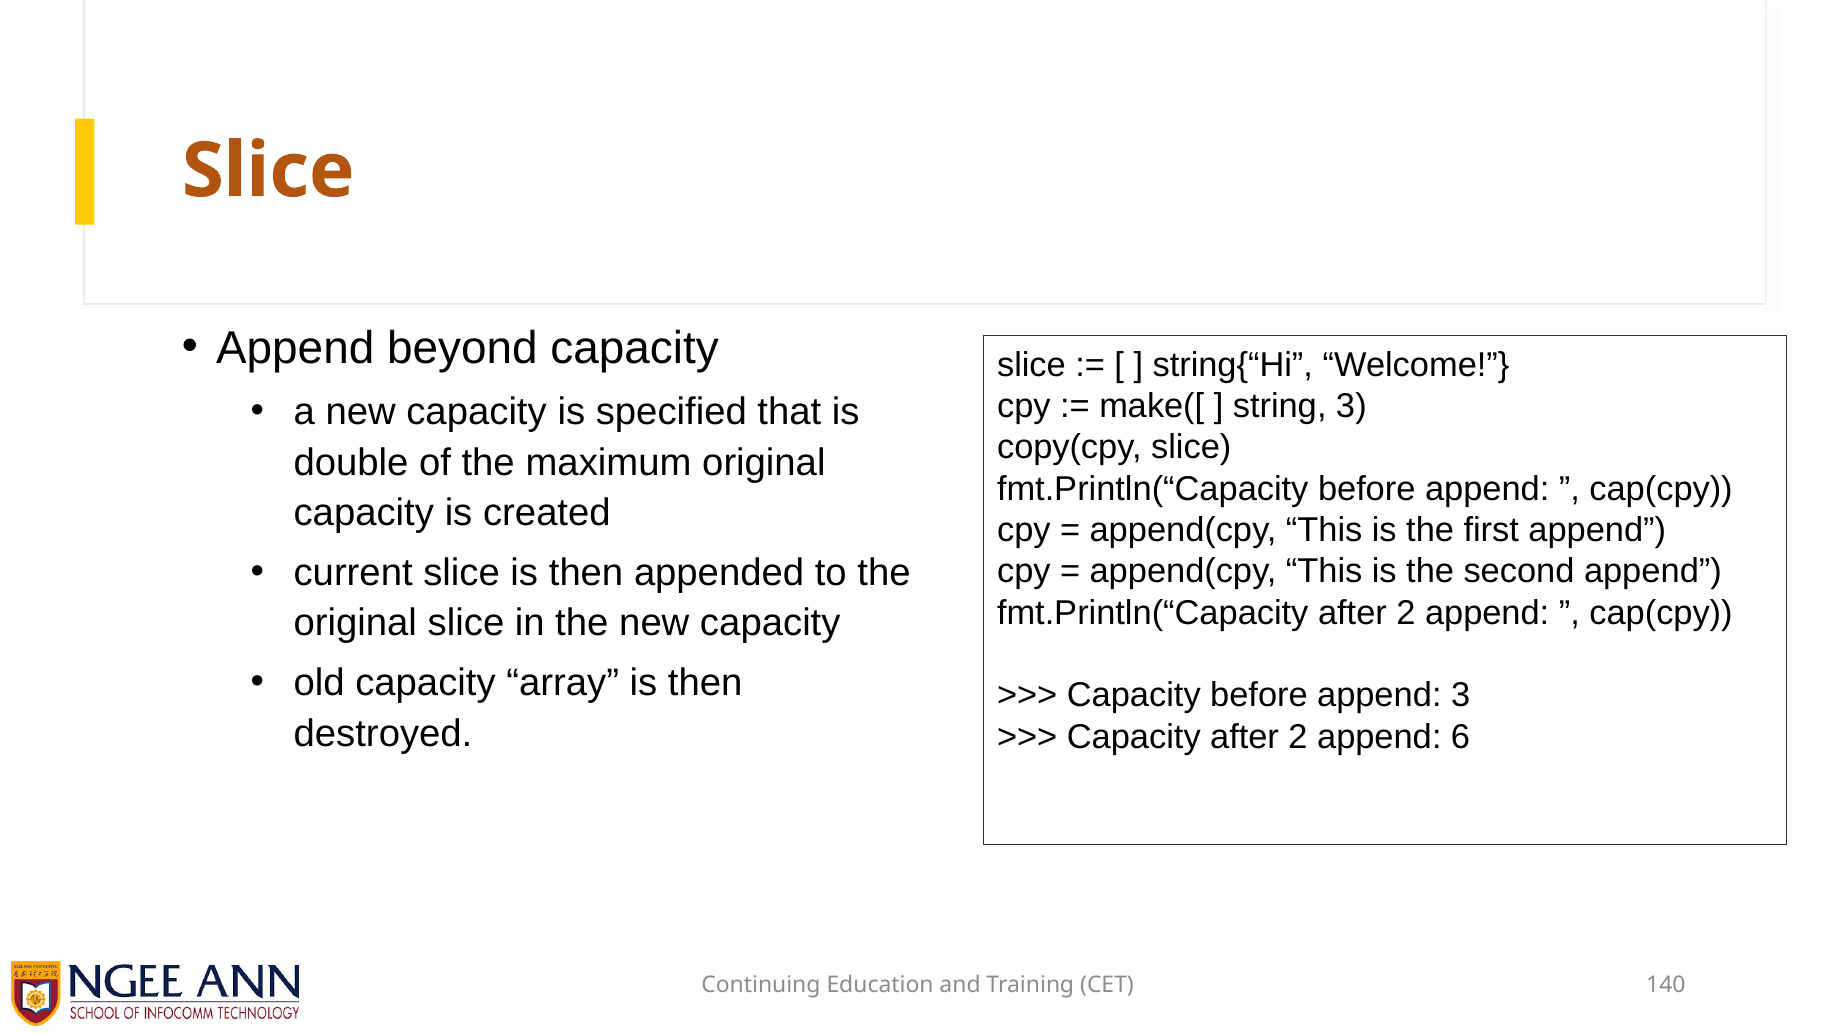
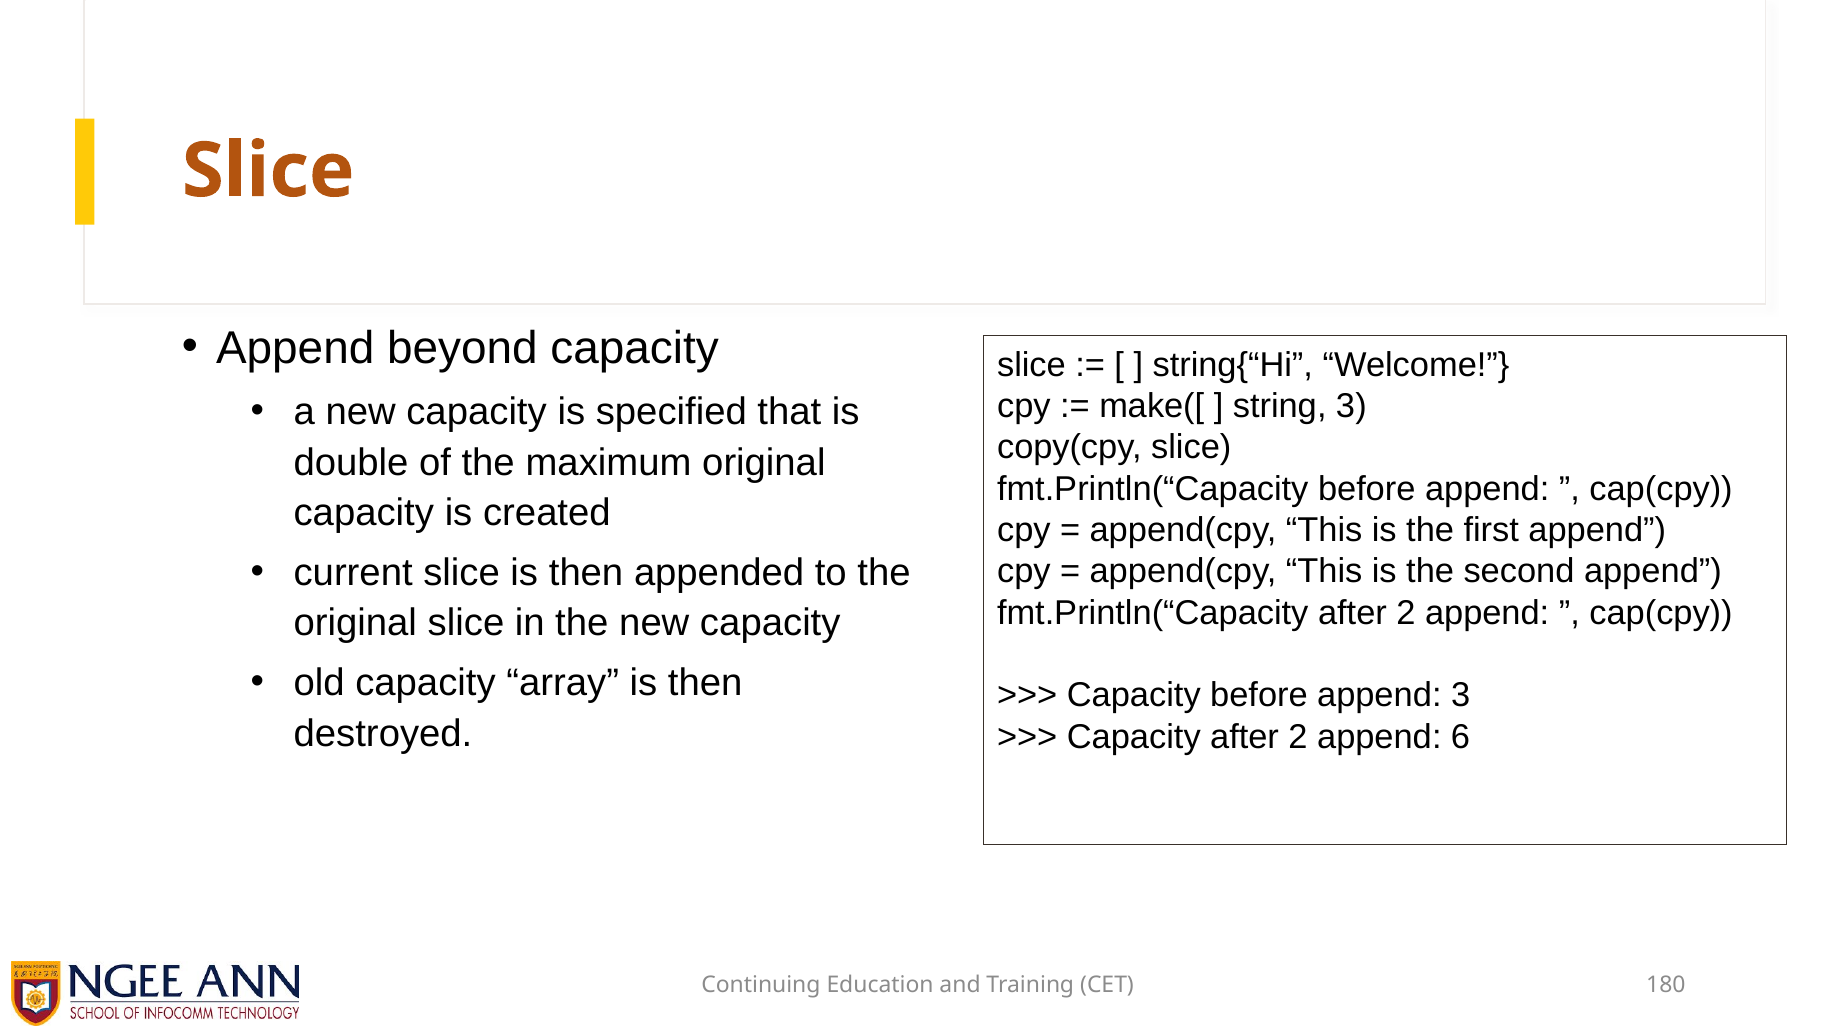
140: 140 -> 180
